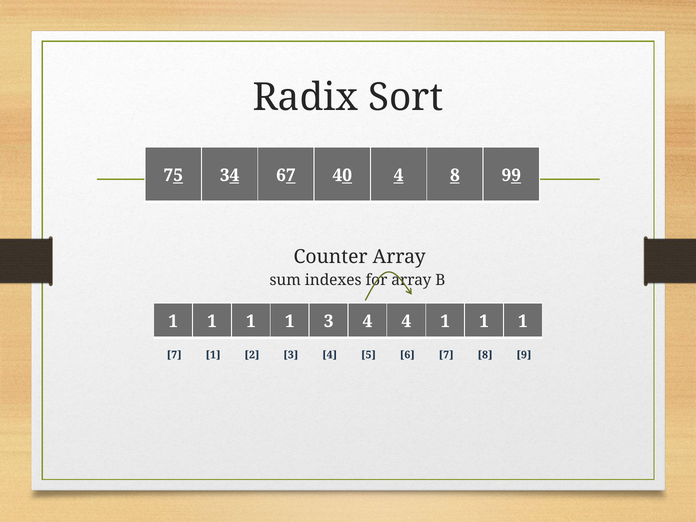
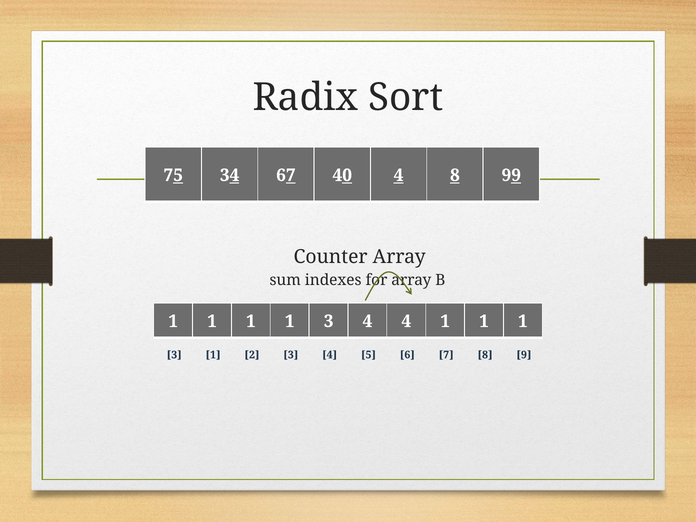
7 at (174, 355): 7 -> 3
